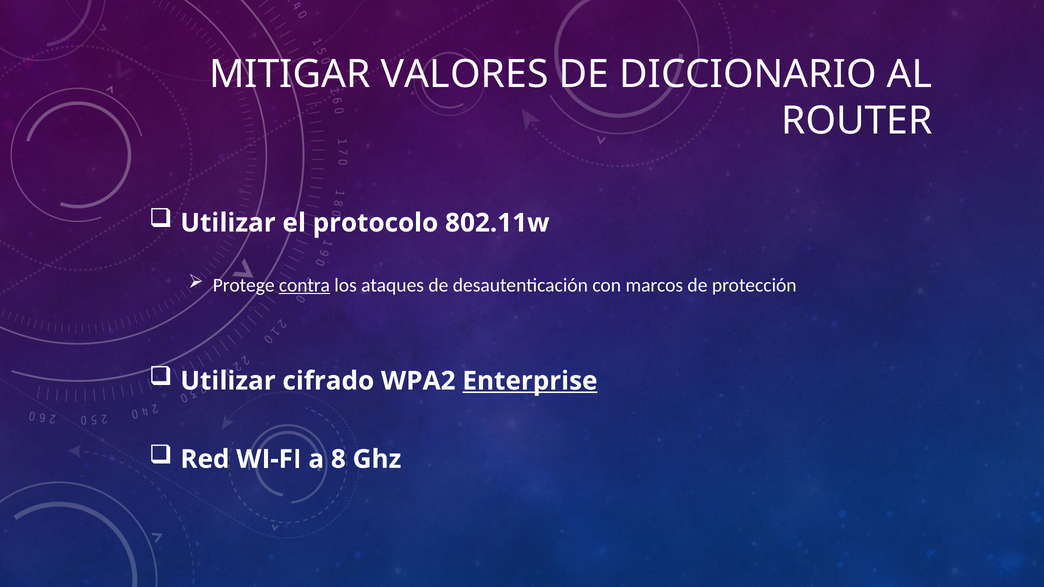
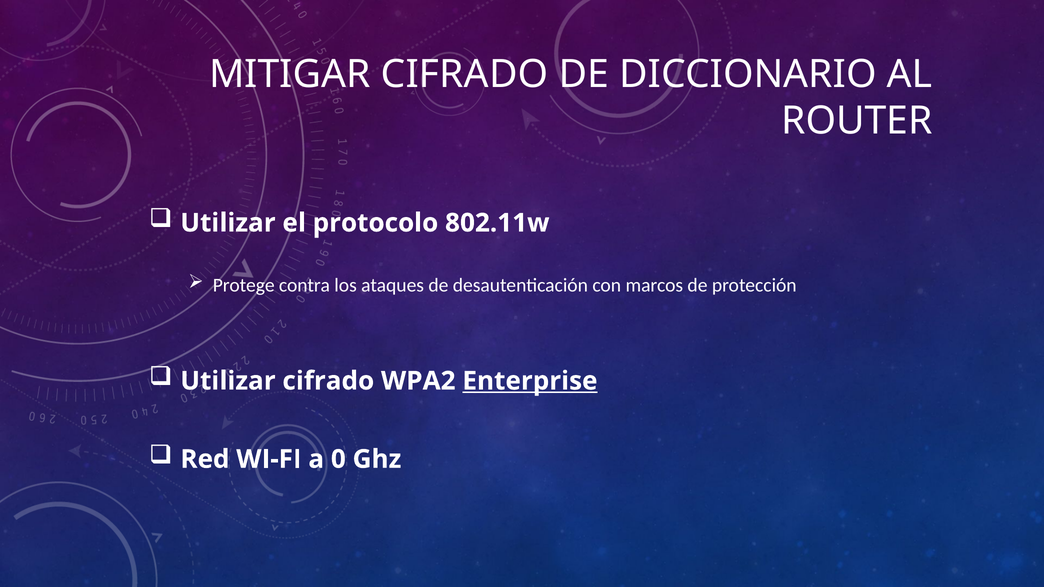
MITIGAR VALORES: VALORES -> CIFRADO
contra underline: present -> none
8: 8 -> 0
